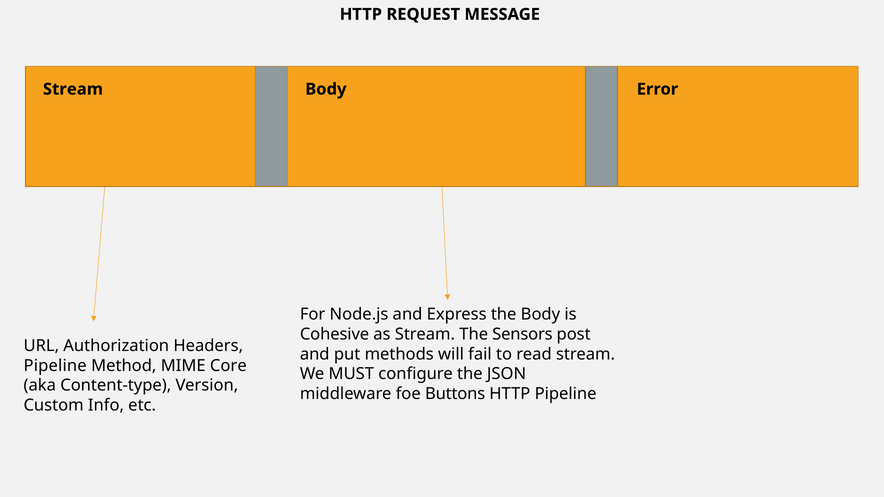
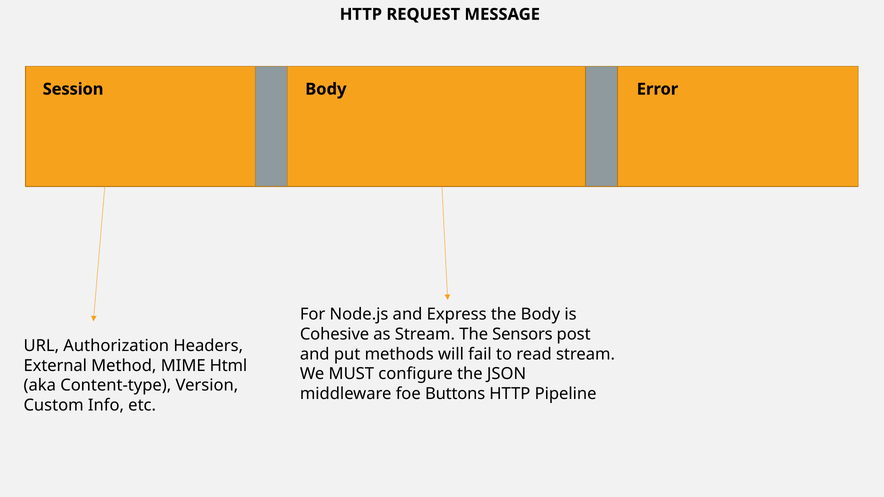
Stream at (73, 89): Stream -> Session
Pipeline at (55, 366): Pipeline -> External
Core: Core -> Html
